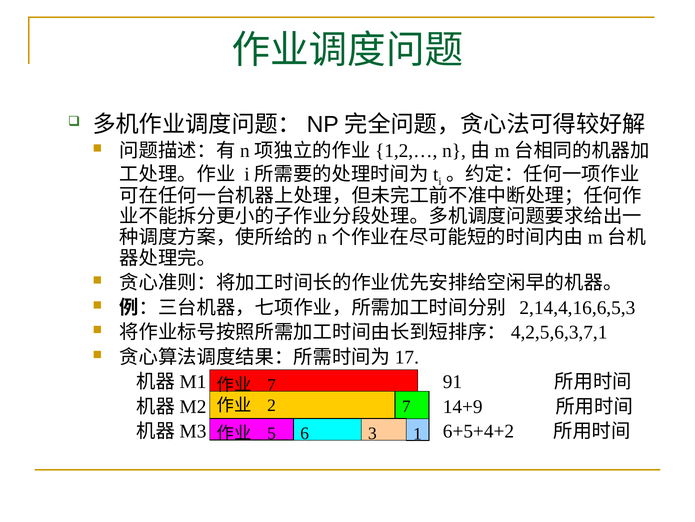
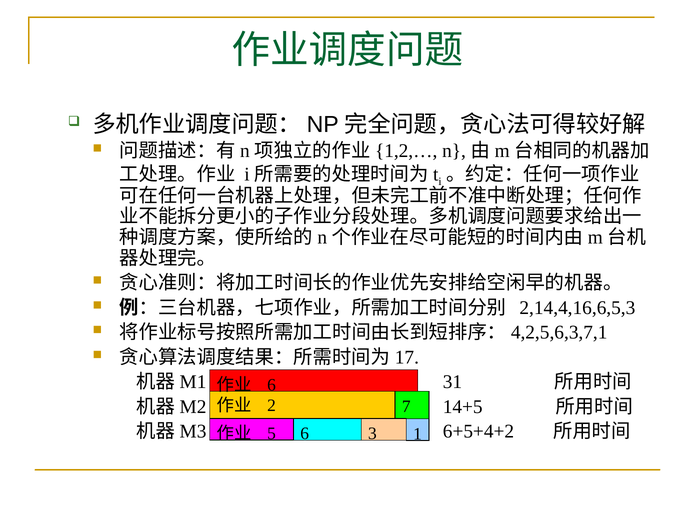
91: 91 -> 31
7 at (271, 384): 7 -> 6
14+9: 14+9 -> 14+5
